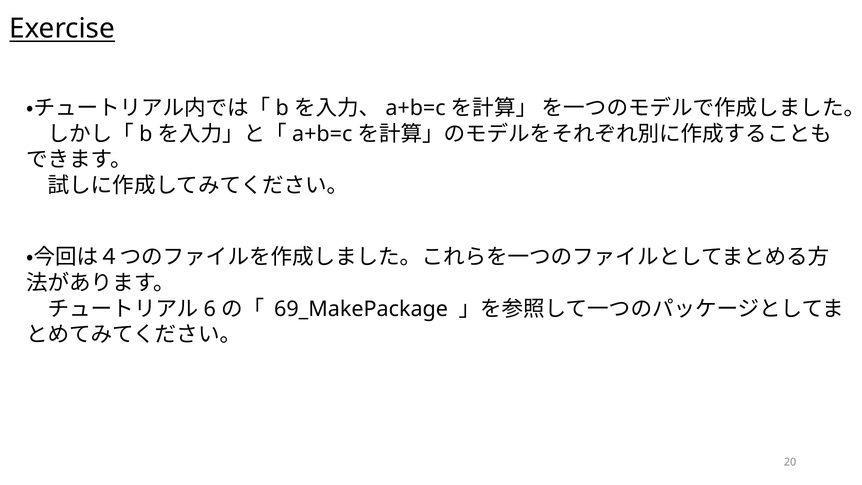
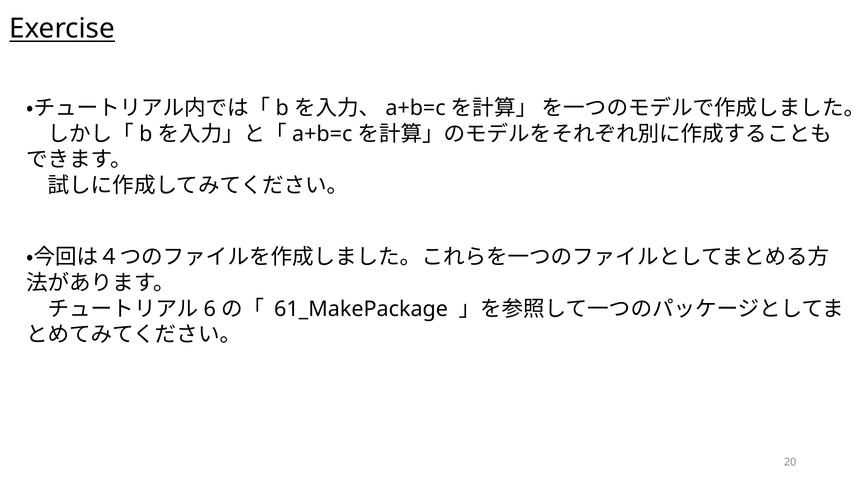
69_MakePackage: 69_MakePackage -> 61_MakePackage
